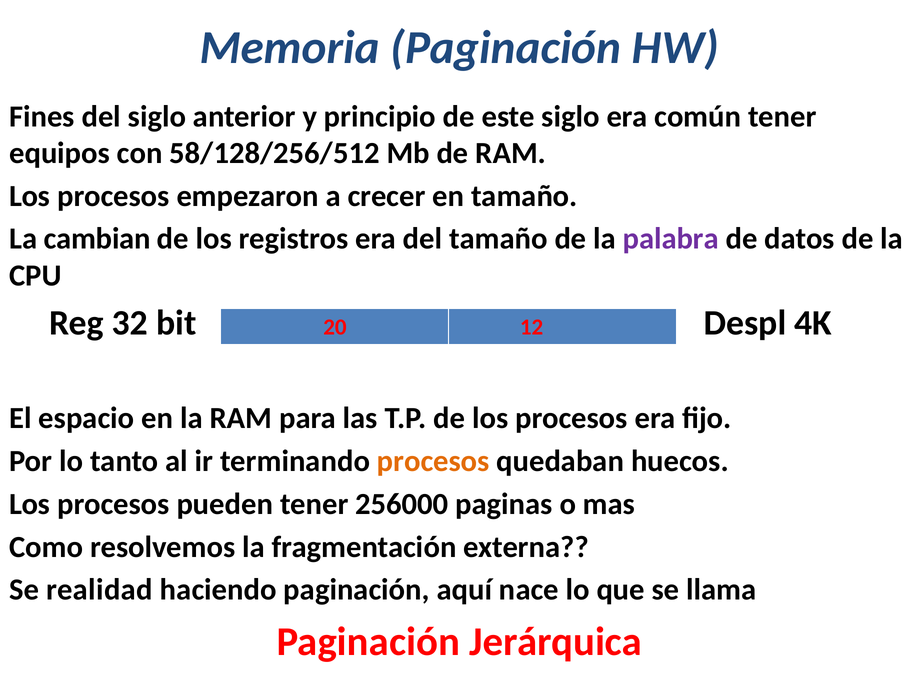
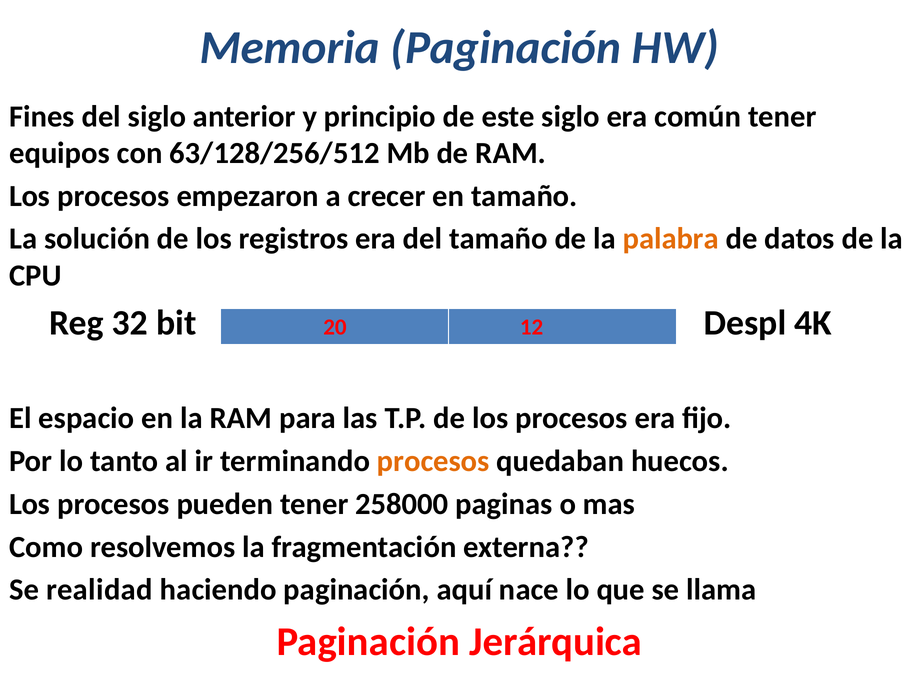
58/128/256/512: 58/128/256/512 -> 63/128/256/512
cambian: cambian -> solución
palabra colour: purple -> orange
256000: 256000 -> 258000
